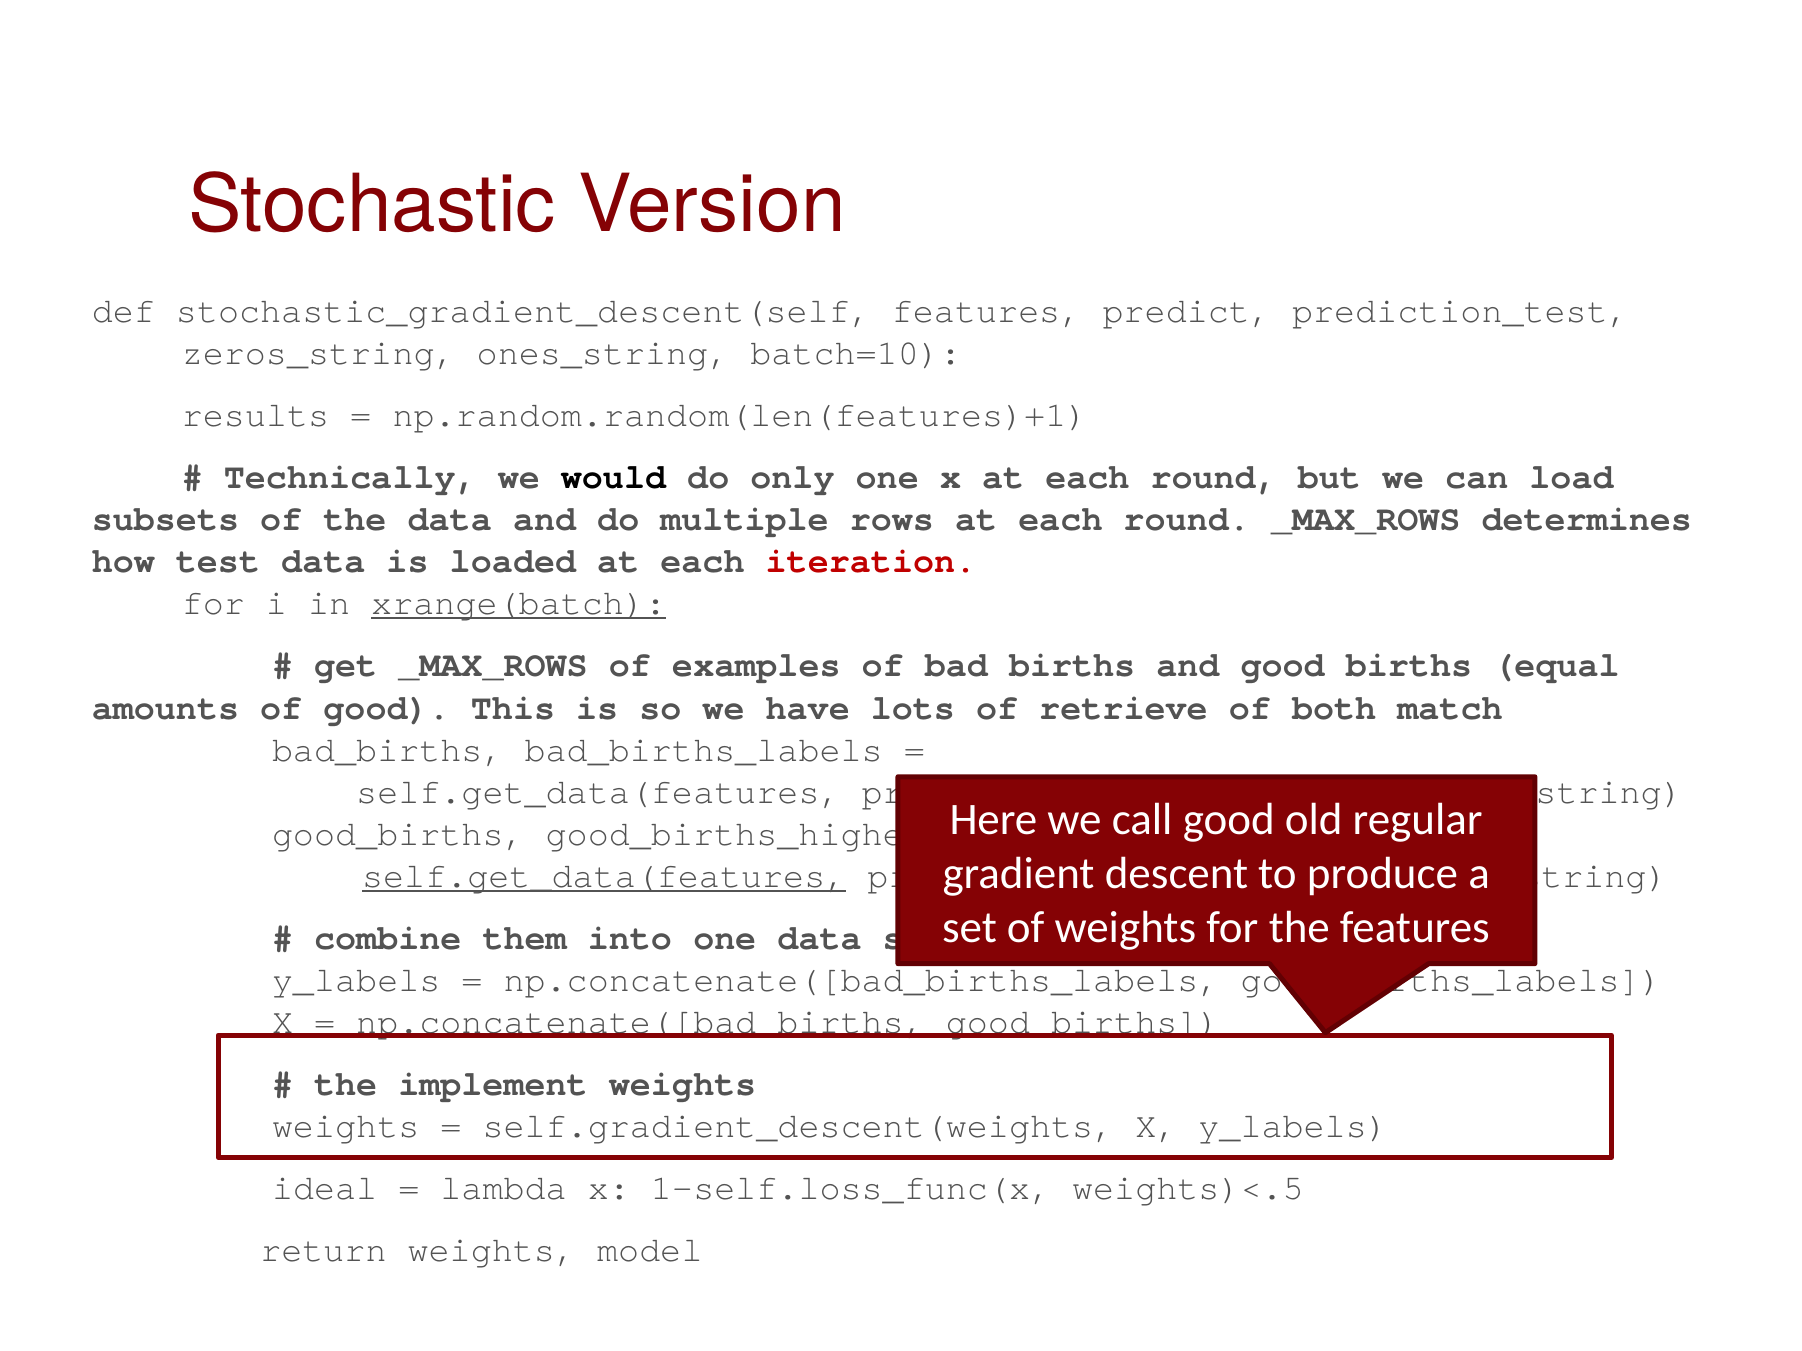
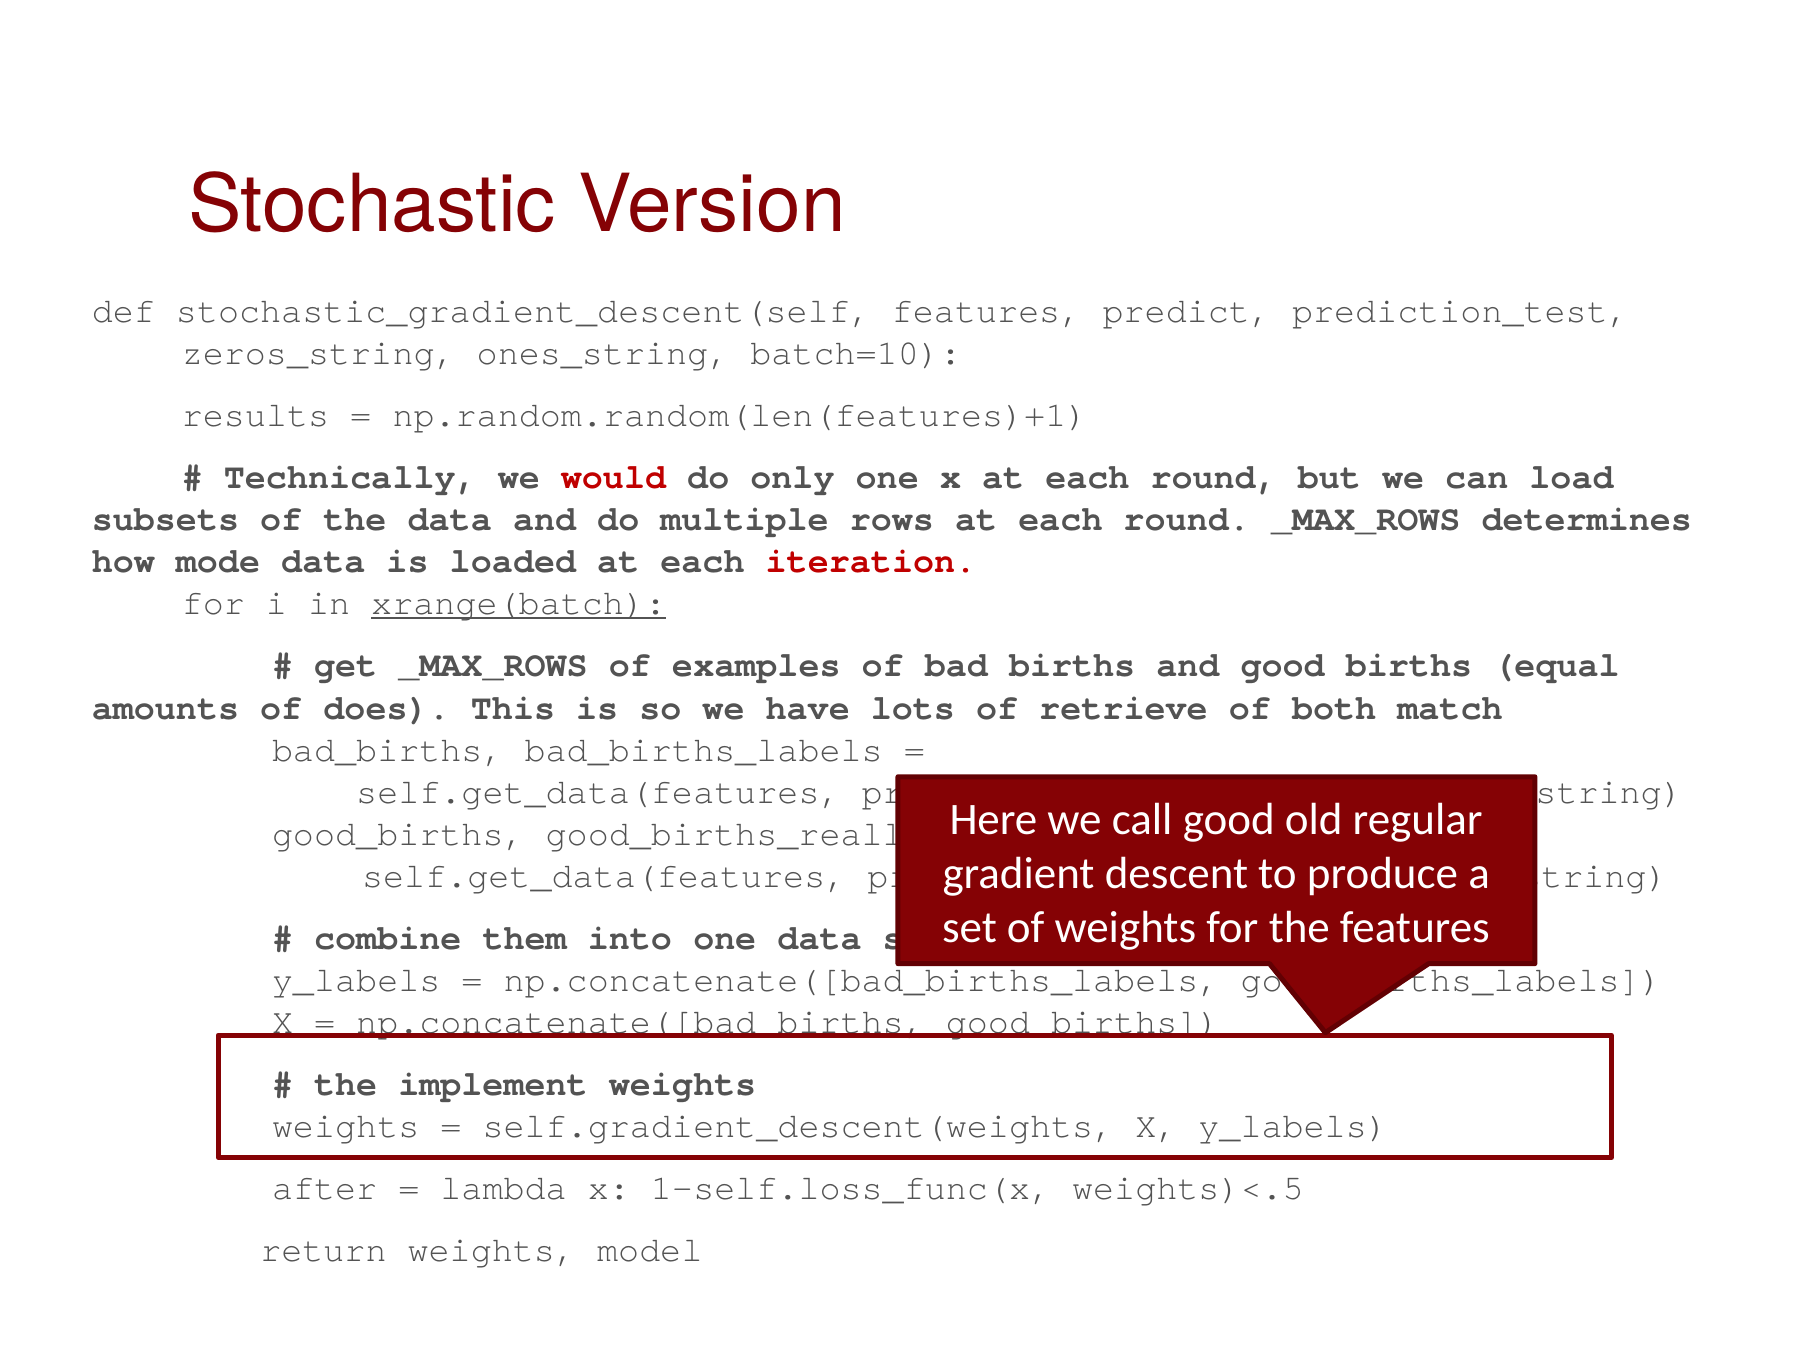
would colour: black -> red
test: test -> mode
of good: good -> does
good_births_higher: good_births_higher -> good_births_really
self.get_data(features at (604, 876) underline: present -> none
ideal: ideal -> after
